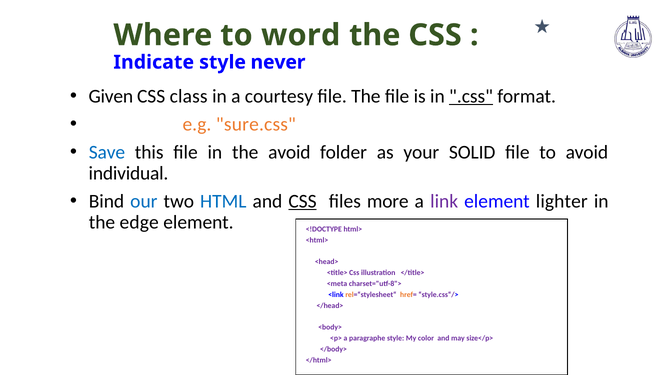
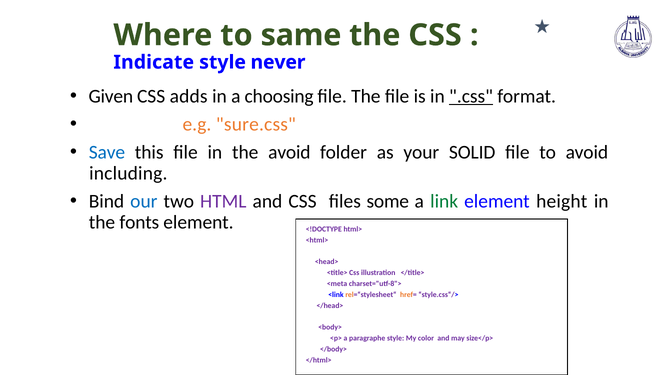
word: word -> same
class: class -> adds
courtesy: courtesy -> choosing
individual: individual -> including
HTML colour: blue -> purple
CSS at (302, 201) underline: present -> none
more: more -> some
link colour: purple -> green
lighter: lighter -> height
edge: edge -> fonts
